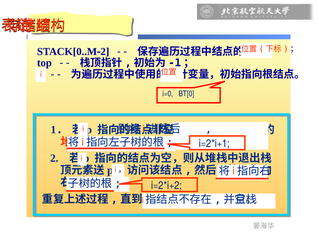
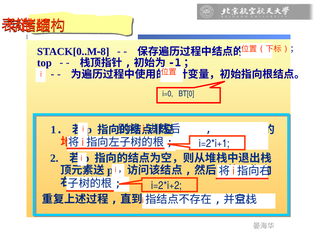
2 at (105, 52): 2 -> 8
